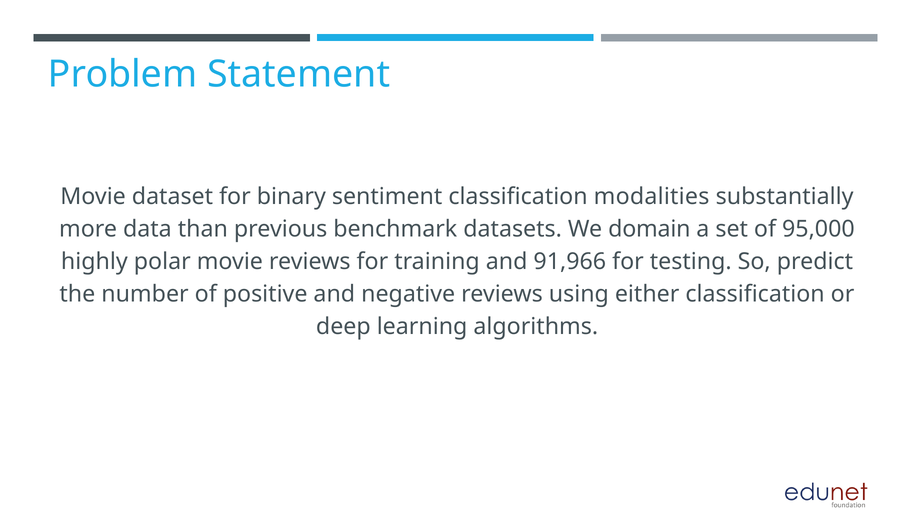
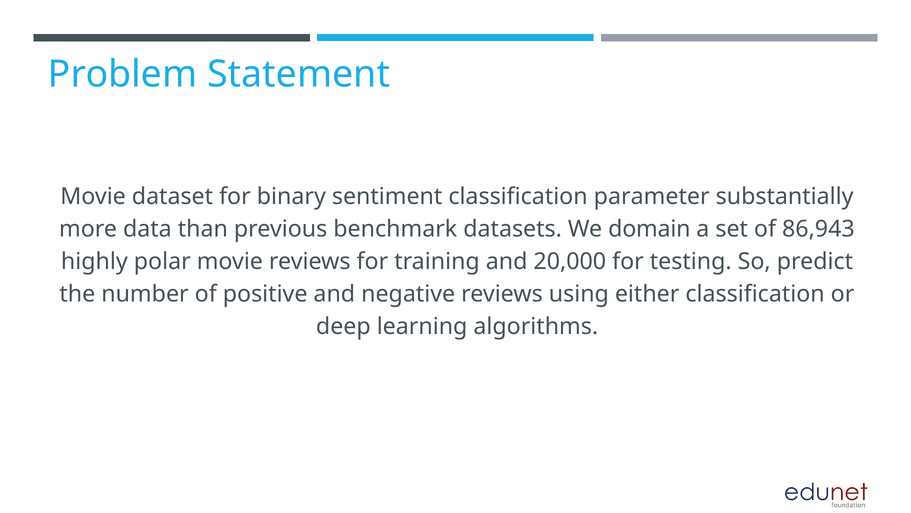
modalities: modalities -> parameter
95,000: 95,000 -> 86,943
91,966: 91,966 -> 20,000
